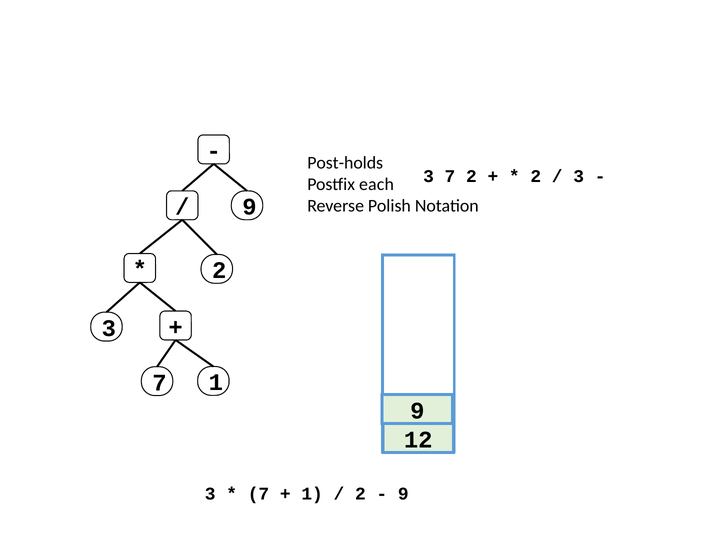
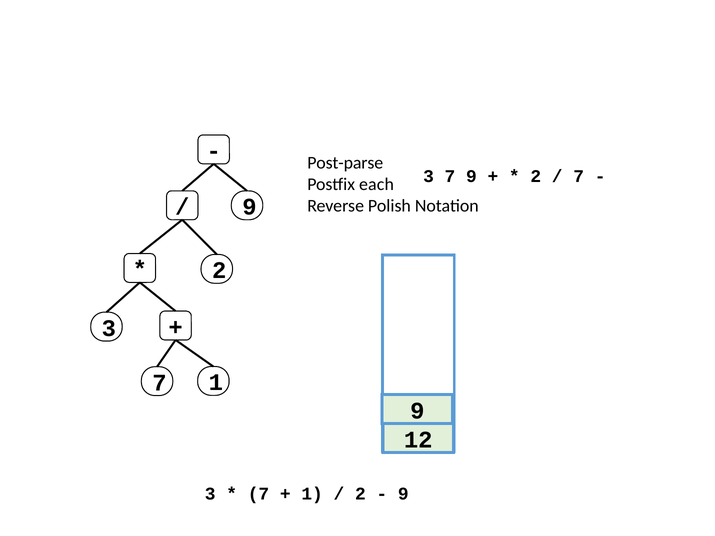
Post-holds: Post-holds -> Post-parse
7 2: 2 -> 9
3 at (579, 177): 3 -> 7
